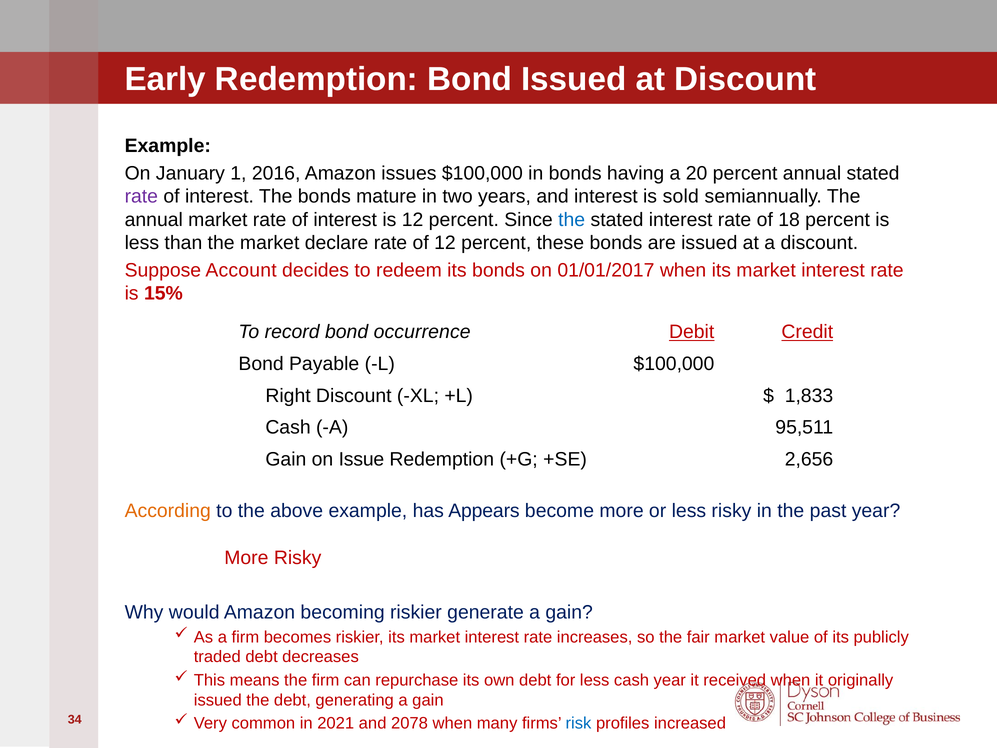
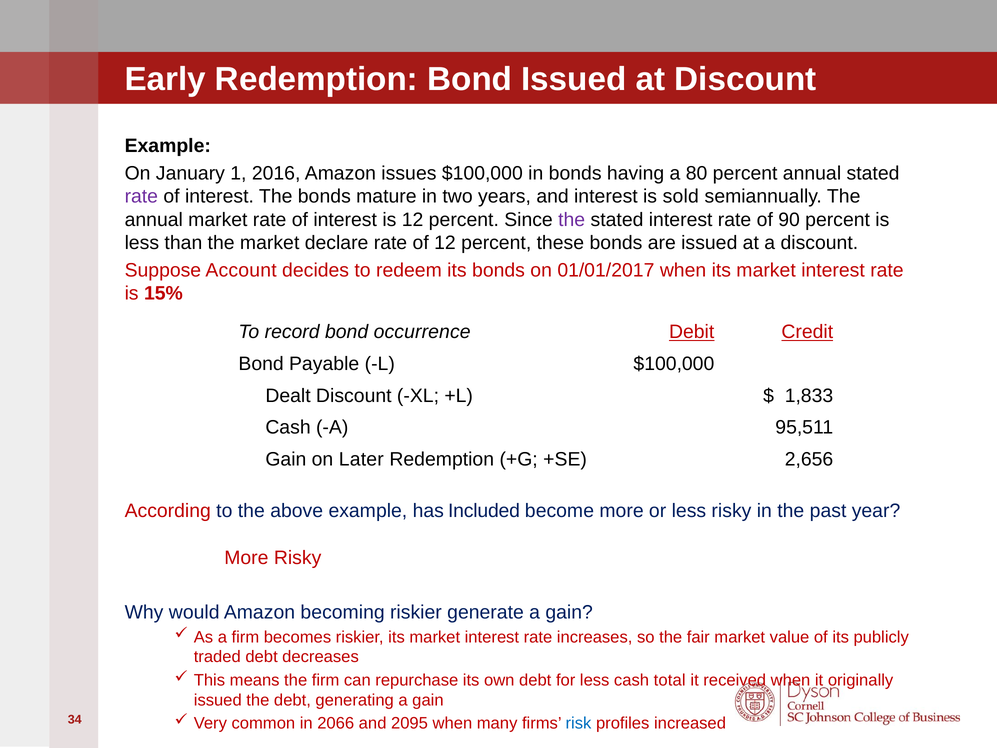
20: 20 -> 80
the at (572, 220) colour: blue -> purple
18: 18 -> 90
Right: Right -> Dealt
Issue: Issue -> Later
According colour: orange -> red
Appears: Appears -> Included
cash year: year -> total
2021: 2021 -> 2066
2078: 2078 -> 2095
